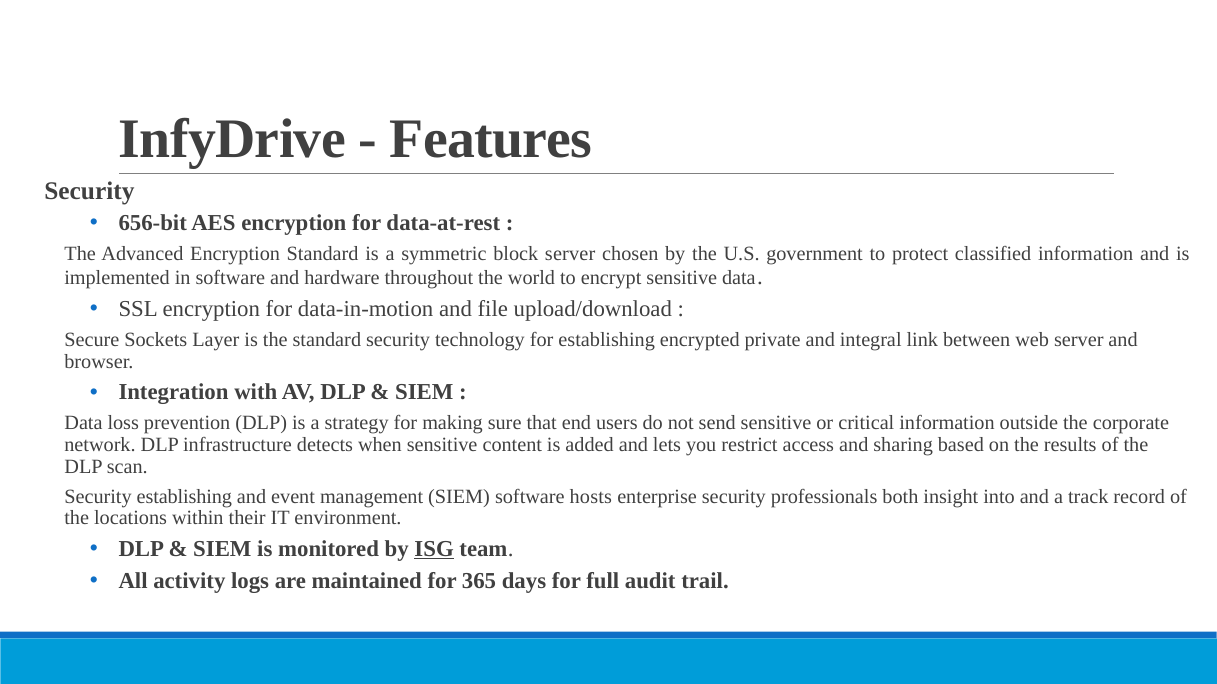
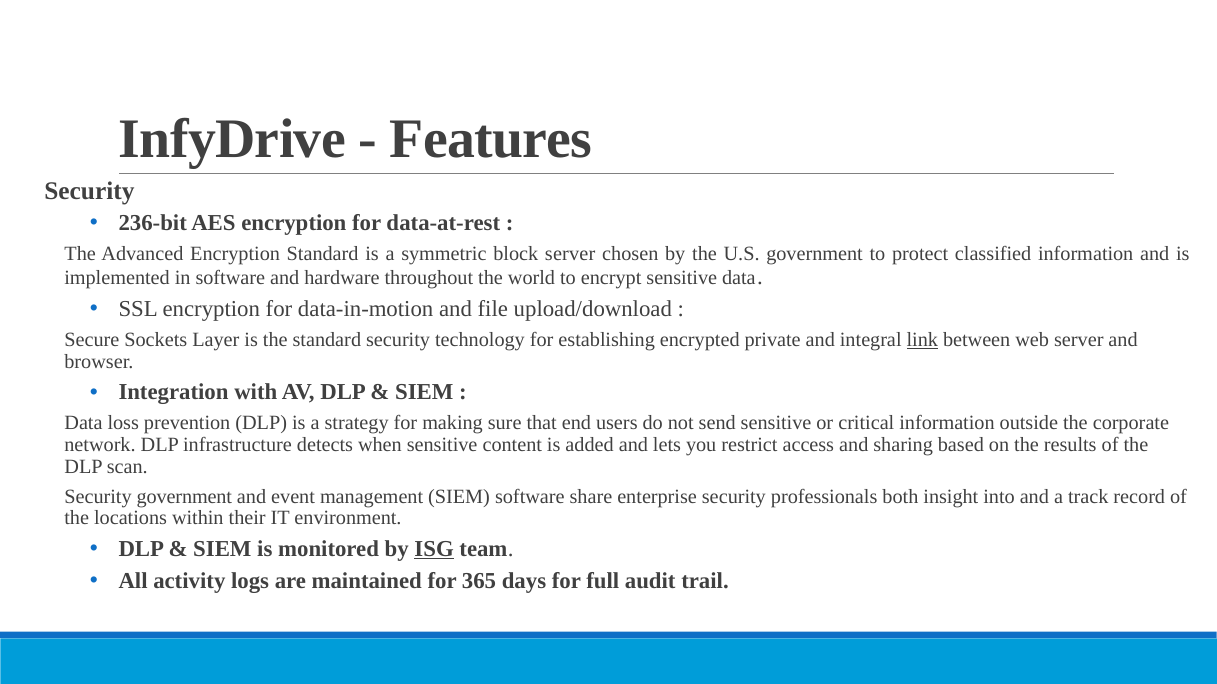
656-bit: 656-bit -> 236-bit
link underline: none -> present
Security establishing: establishing -> government
hosts: hosts -> share
